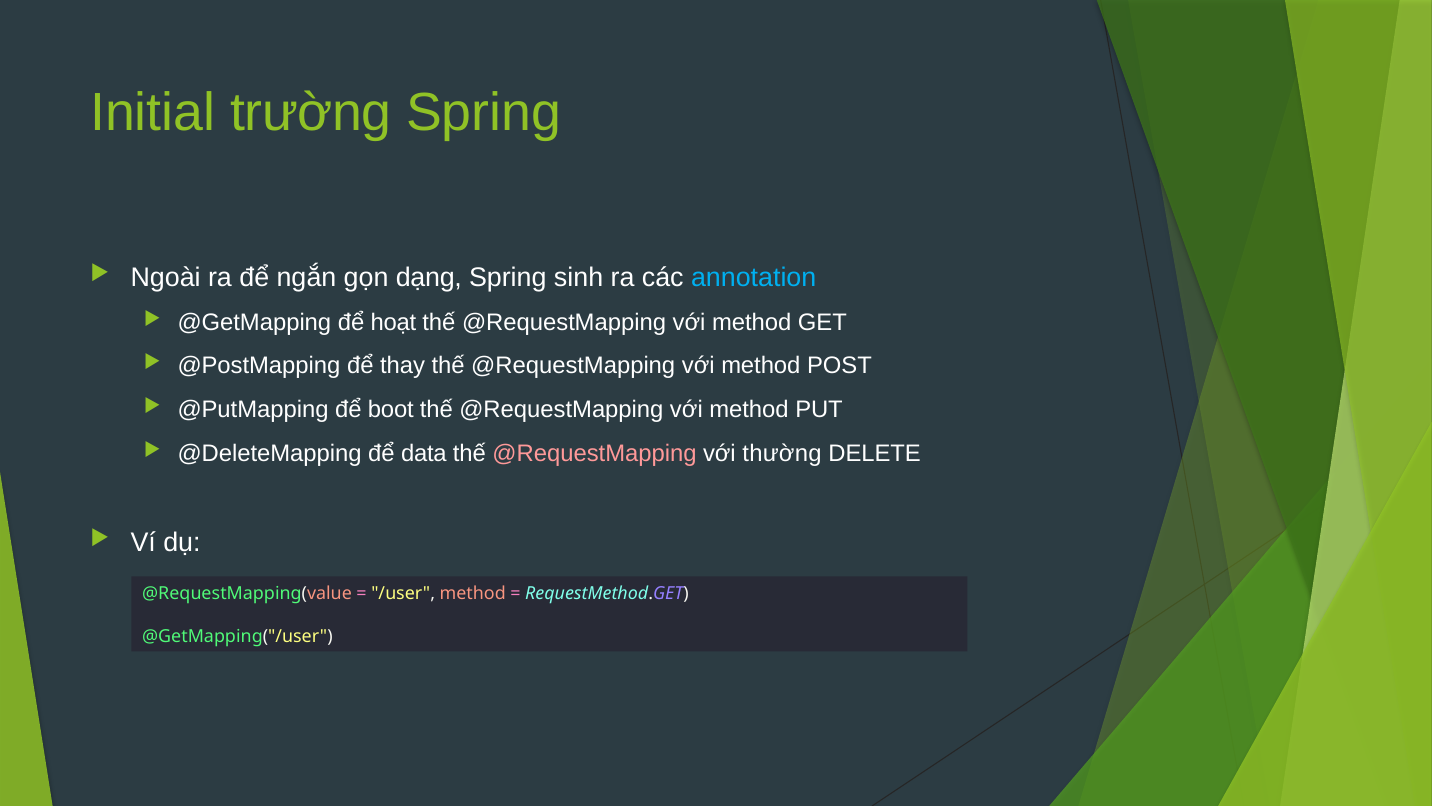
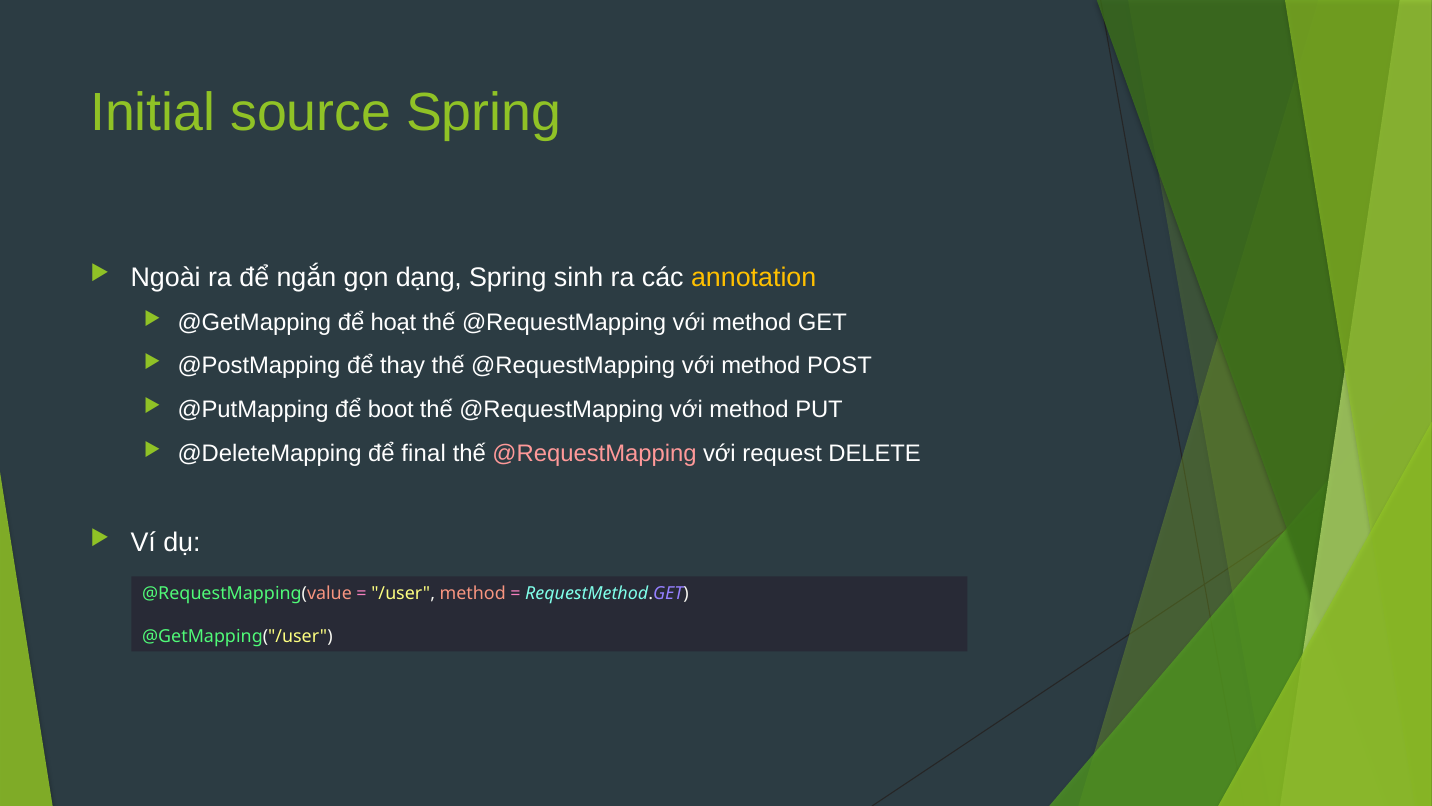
trường: trường -> source
annotation colour: light blue -> yellow
data: data -> final
thường: thường -> request
